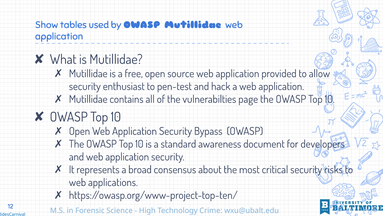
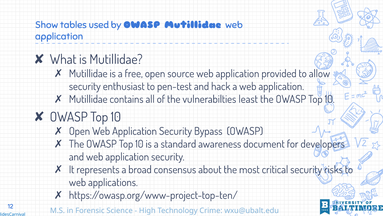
page: page -> least
